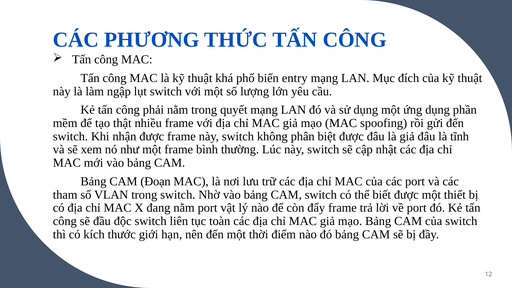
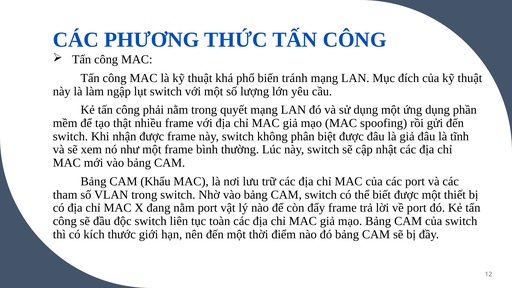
entry: entry -> tránh
Đoạn: Đoạn -> Khẩu
